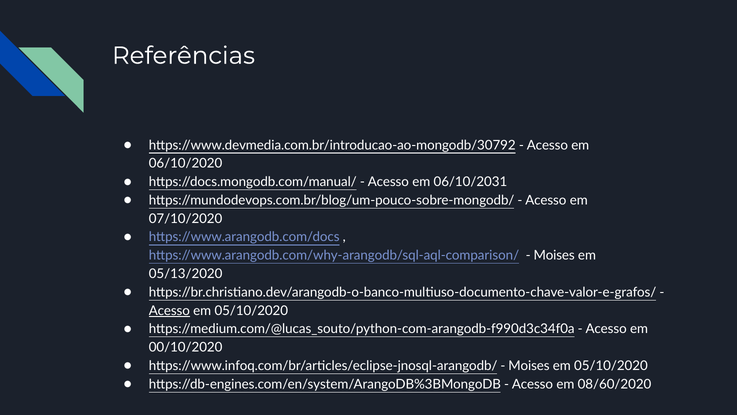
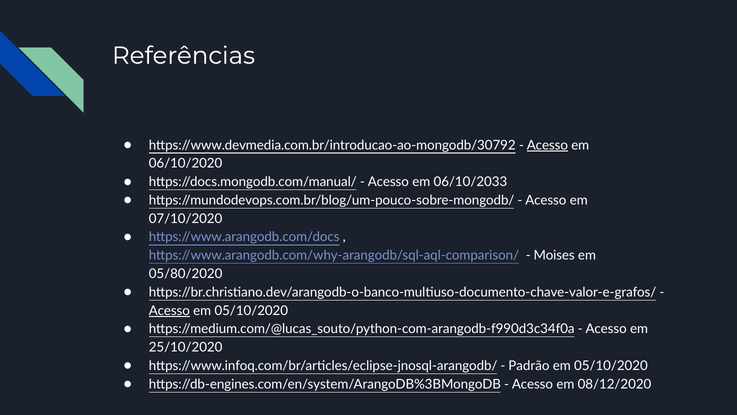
Acesso at (547, 145) underline: none -> present
06/10/2031: 06/10/2031 -> 06/10/2033
05/13/2020: 05/13/2020 -> 05/80/2020
00/10/2020: 00/10/2020 -> 25/10/2020
Moises at (529, 365): Moises -> Padrão
08/60/2020: 08/60/2020 -> 08/12/2020
